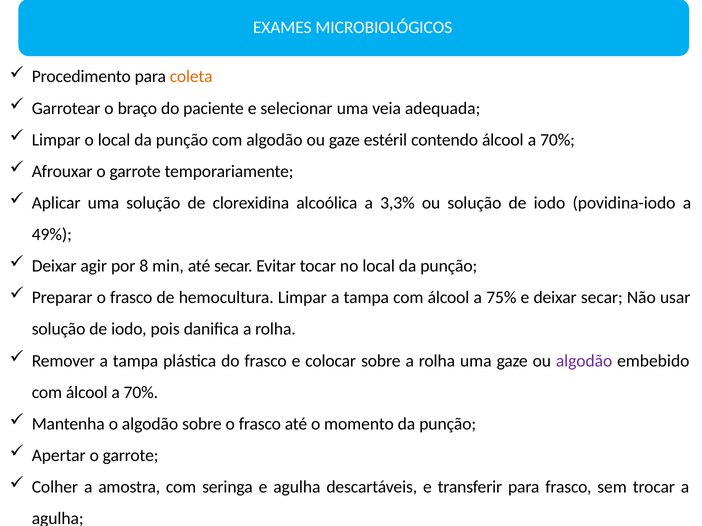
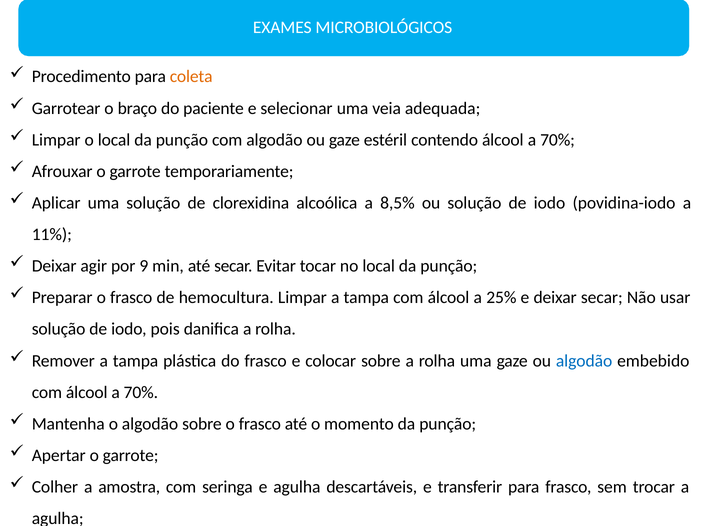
3,3%: 3,3% -> 8,5%
49%: 49% -> 11%
8: 8 -> 9
75%: 75% -> 25%
algodão at (584, 361) colour: purple -> blue
